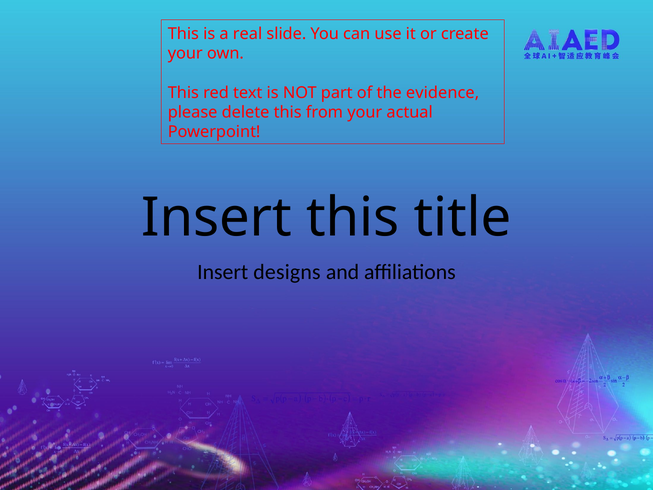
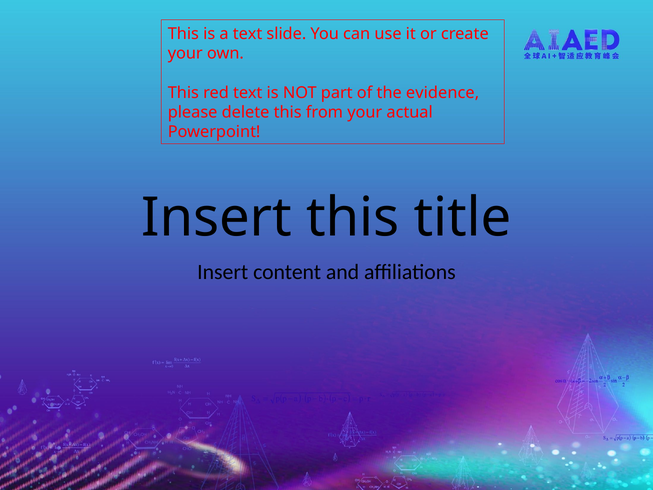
a real: real -> text
designs: designs -> content
